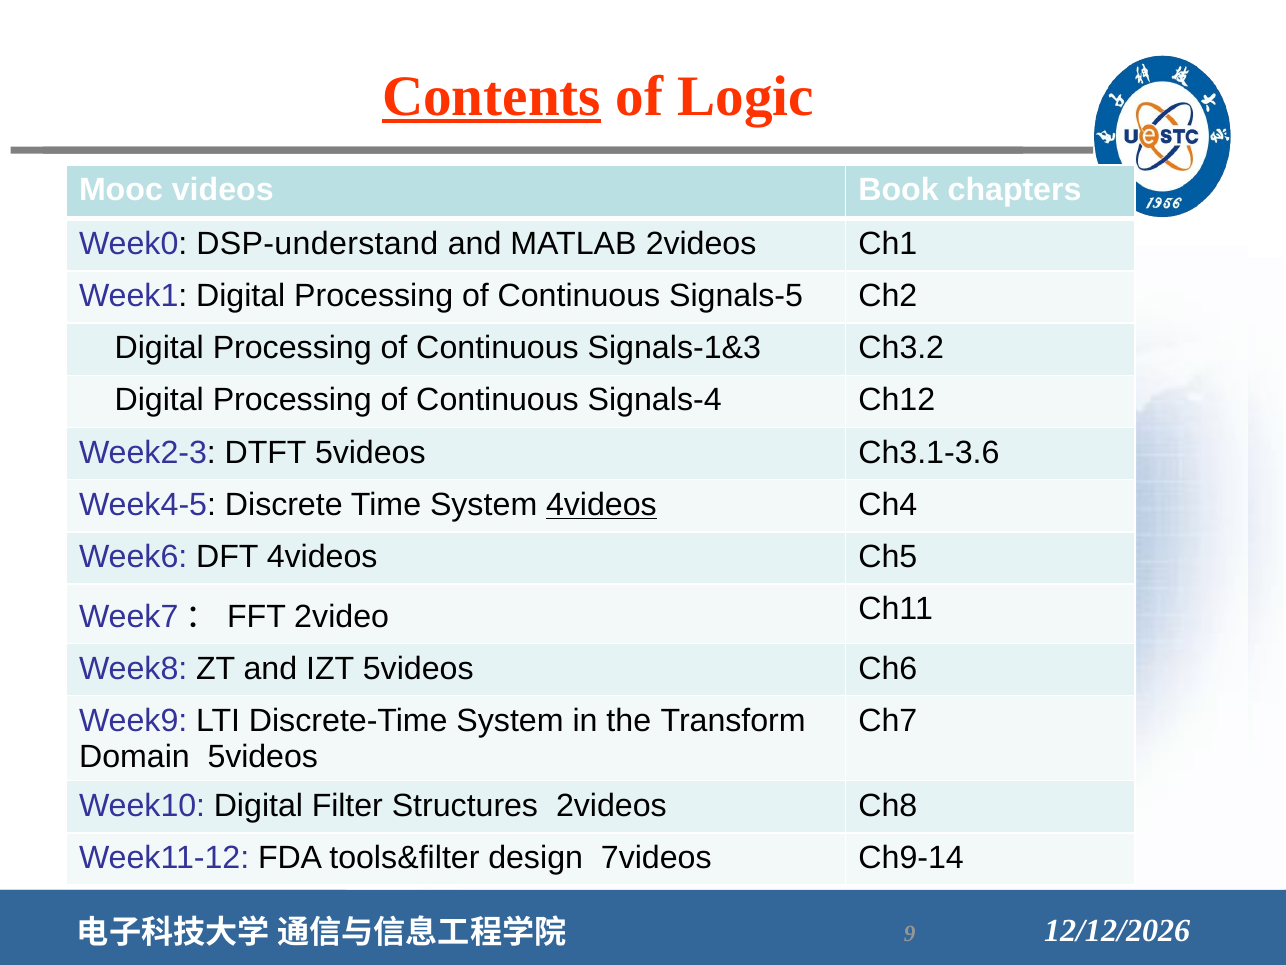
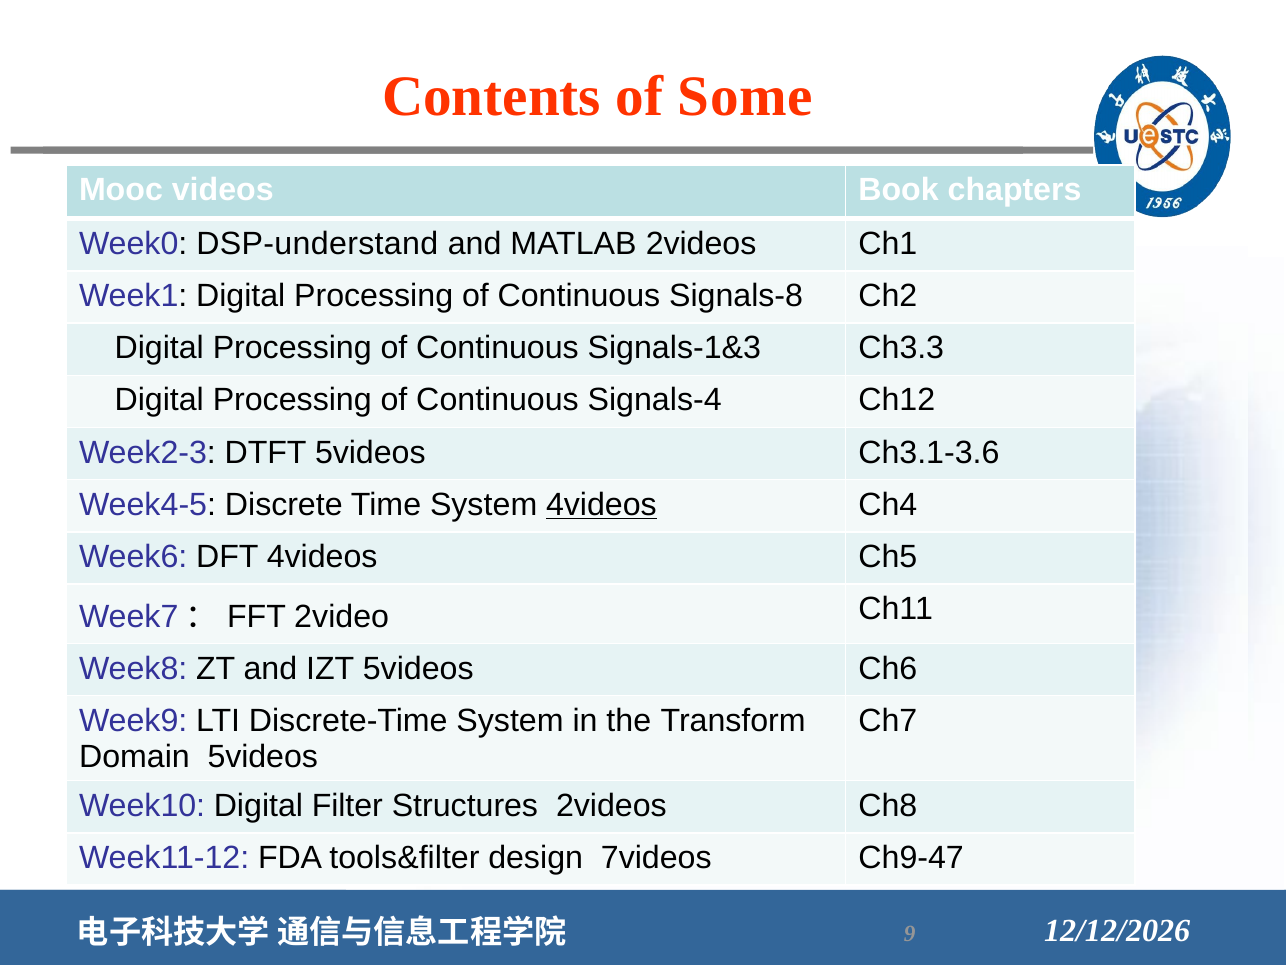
Contents underline: present -> none
Logic: Logic -> Some
Signals-5: Signals-5 -> Signals-8
Ch3.2: Ch3.2 -> Ch3.3
Ch9-14: Ch9-14 -> Ch9-47
